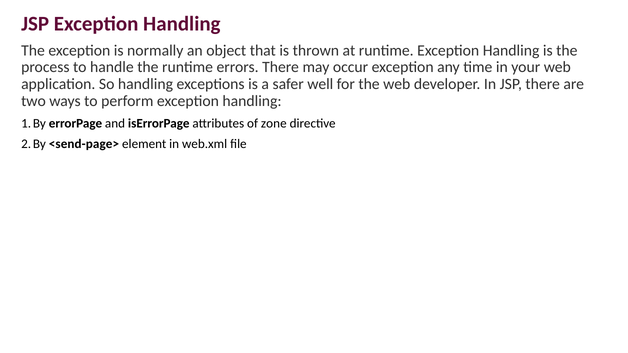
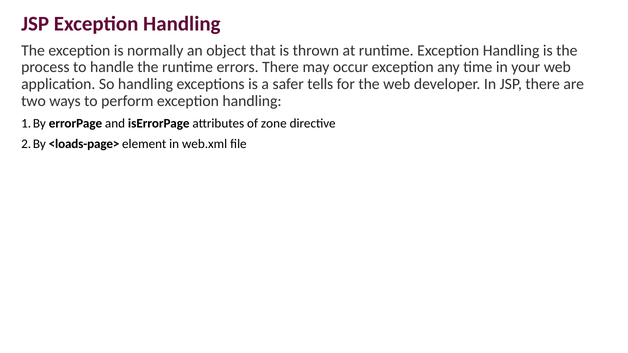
well: well -> tells
<send-page>: <send-page> -> <loads-page>
